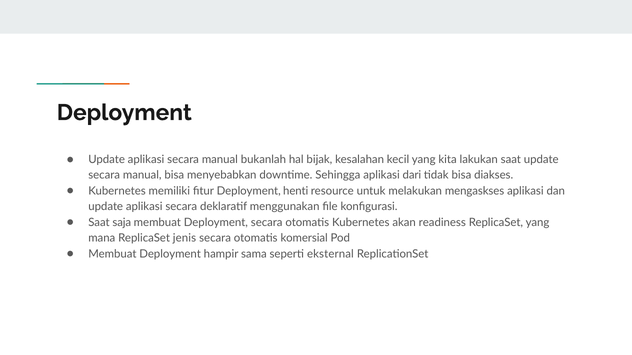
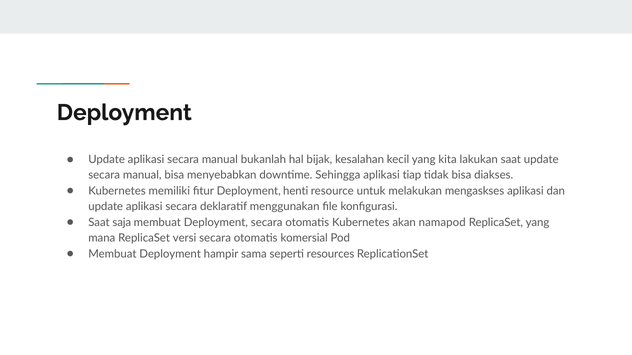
dari: dari -> tiap
readiness: readiness -> namapod
jenis: jenis -> versi
eksternal: eksternal -> resources
